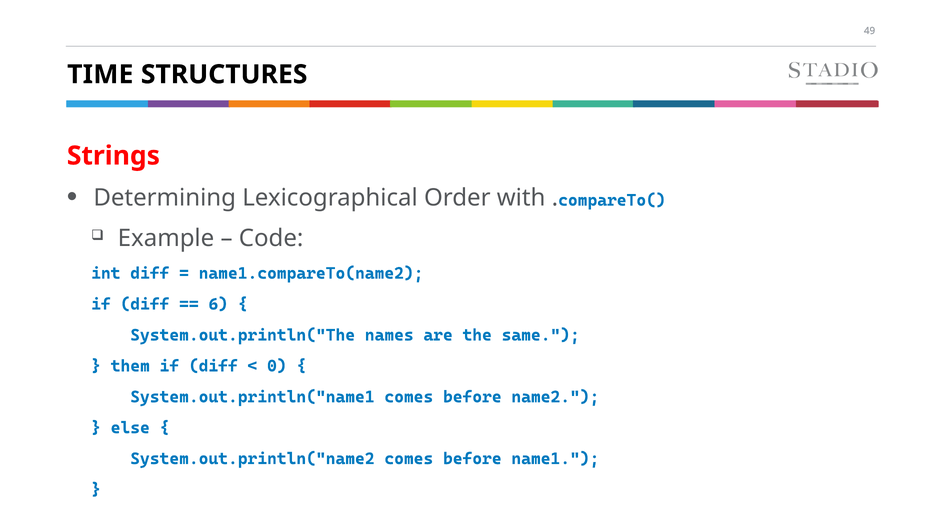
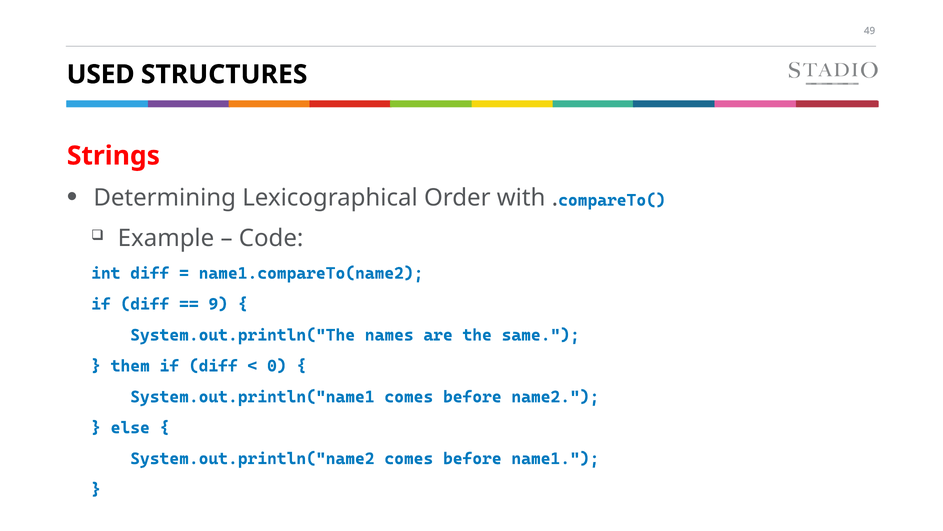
TIME: TIME -> USED
6: 6 -> 9
